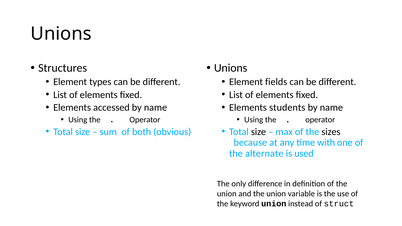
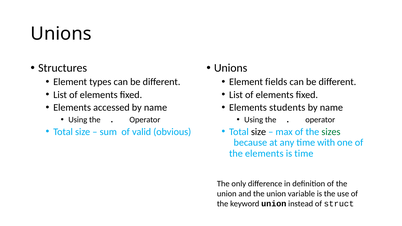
both: both -> valid
sizes colour: black -> green
the alternate: alternate -> elements
is used: used -> time
